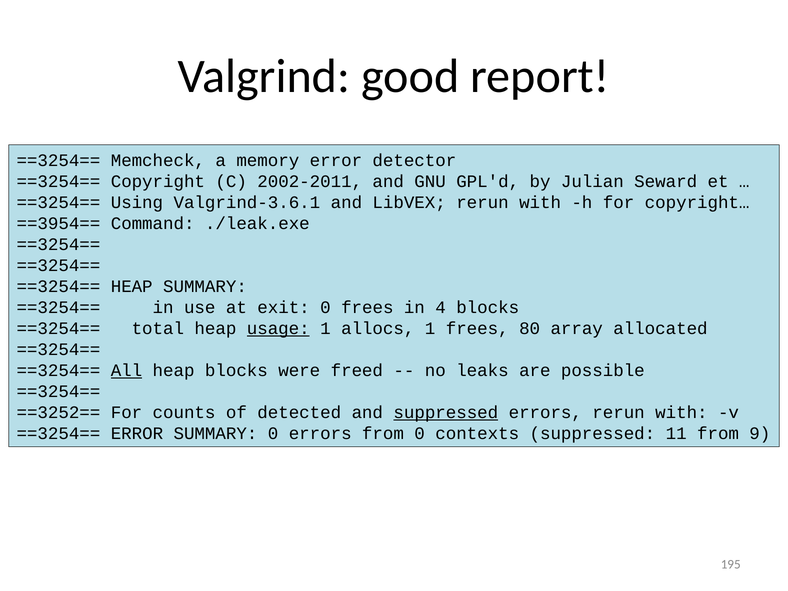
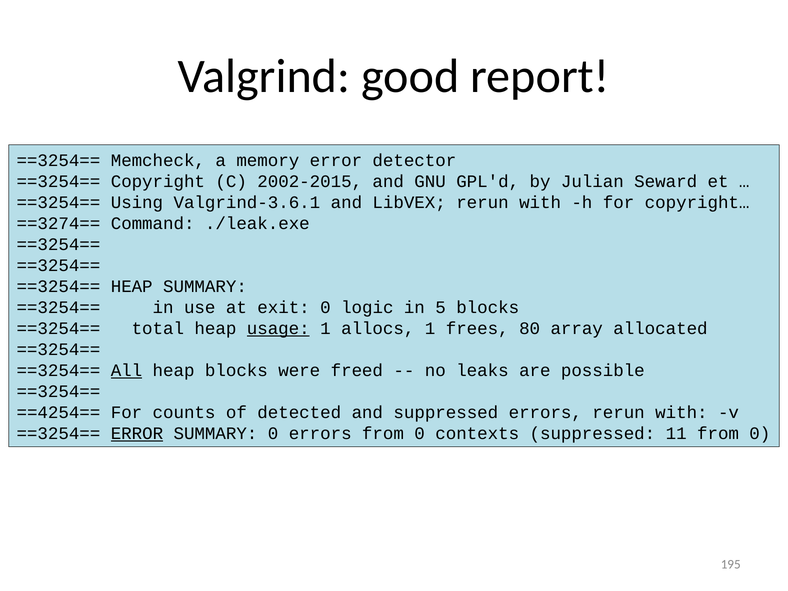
2002-2011: 2002-2011 -> 2002-2015
==3954==: ==3954== -> ==3274==
0 frees: frees -> logic
4: 4 -> 5
==3252==: ==3252== -> ==4254==
suppressed at (446, 412) underline: present -> none
ERROR at (137, 433) underline: none -> present
11 from 9: 9 -> 0
